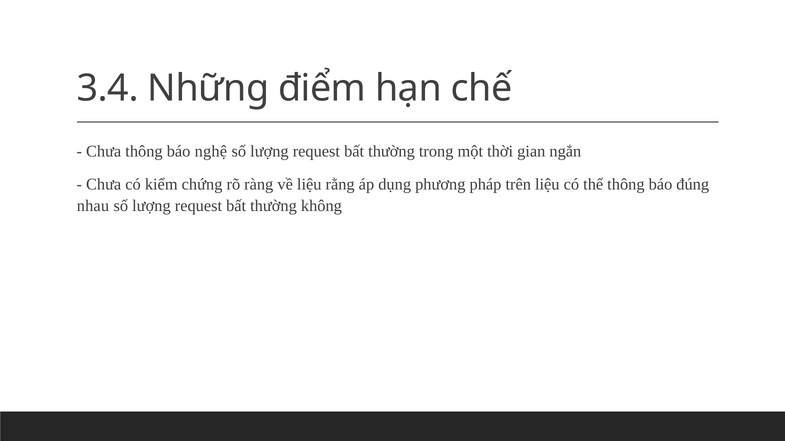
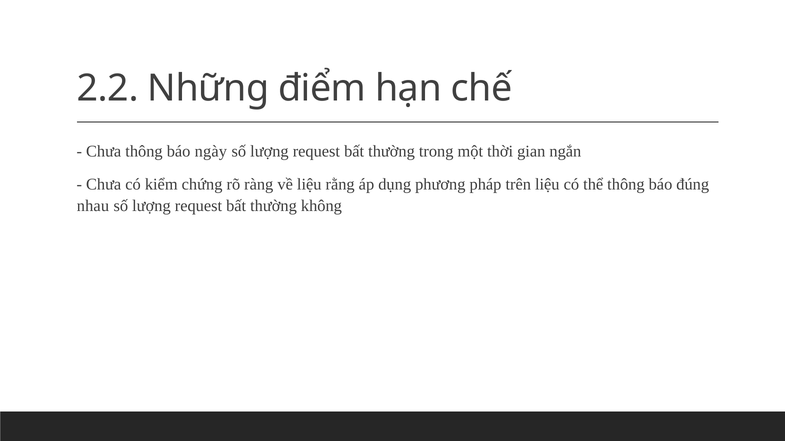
3.4: 3.4 -> 2.2
nghệ: nghệ -> ngày
